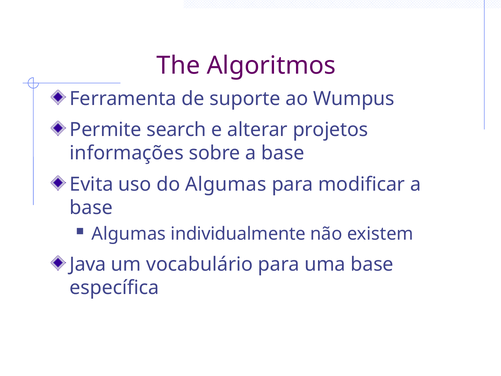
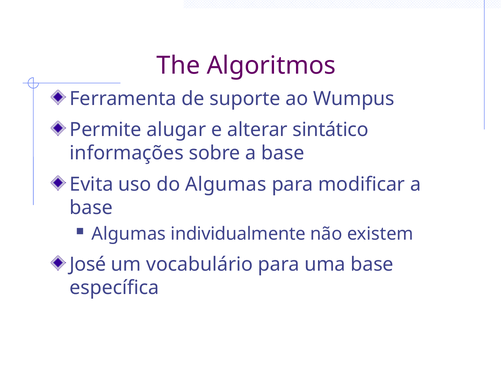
search: search -> alugar
projetos: projetos -> sintático
Java: Java -> José
